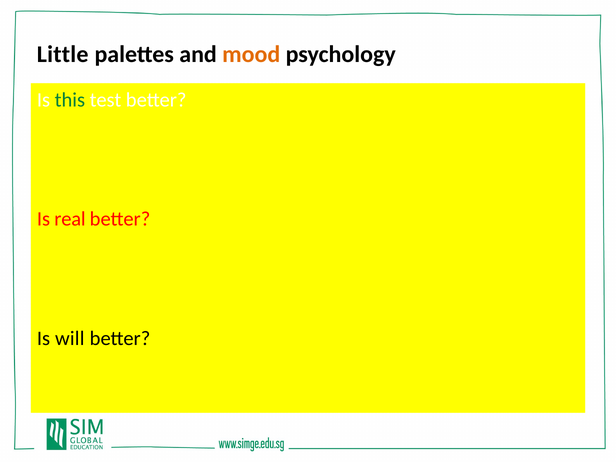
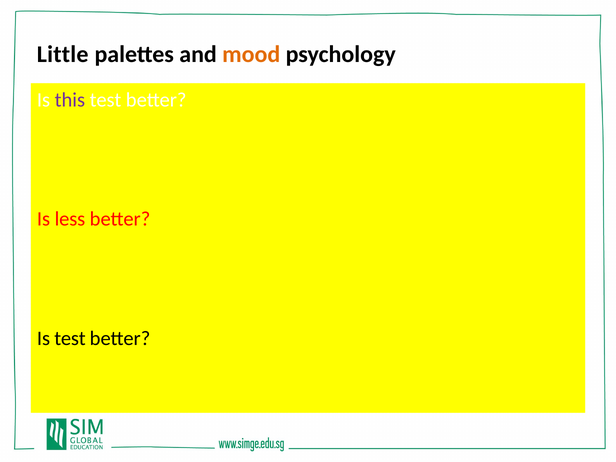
this colour: green -> purple
real: real -> less
Is will: will -> test
